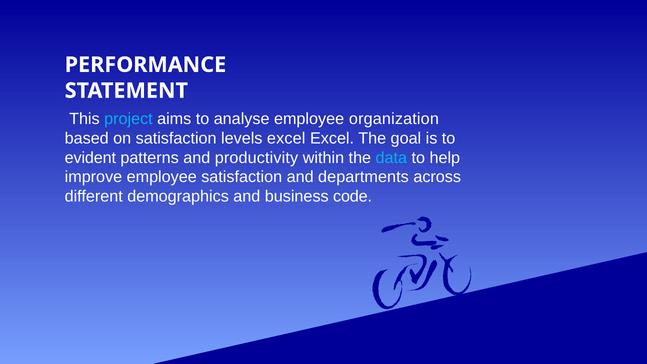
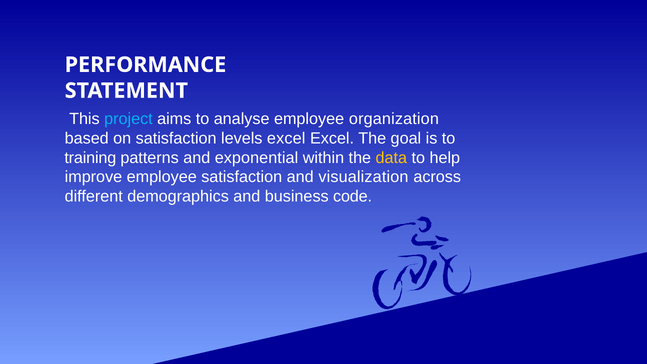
evident: evident -> training
productivity: productivity -> exponential
data colour: light blue -> yellow
departments: departments -> visualization
